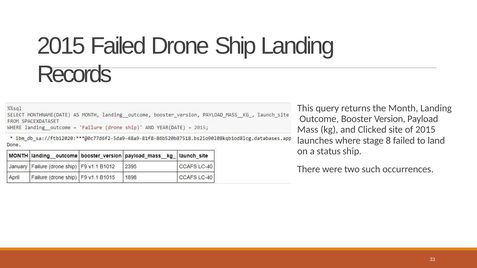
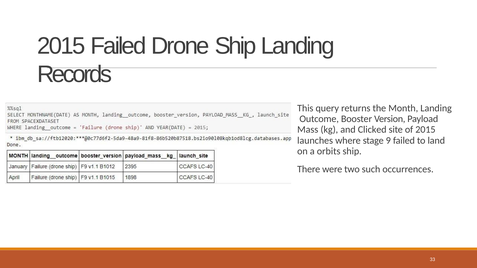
8: 8 -> 9
status: status -> orbits
